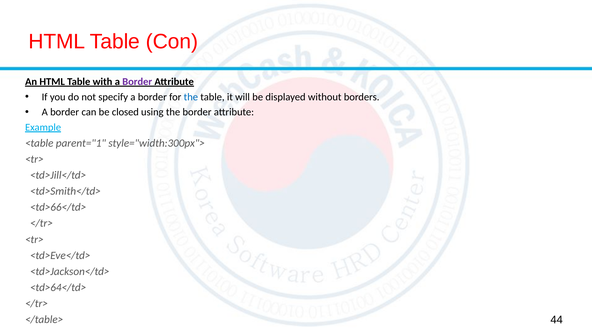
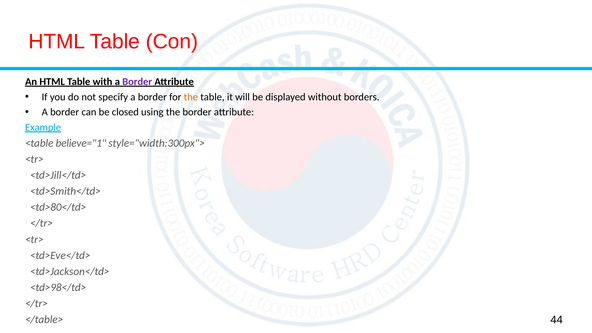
the at (191, 97) colour: blue -> orange
parent="1: parent="1 -> believe="1
<td>66</td>: <td>66</td> -> <td>80</td>
<td>64</td>: <td>64</td> -> <td>98</td>
